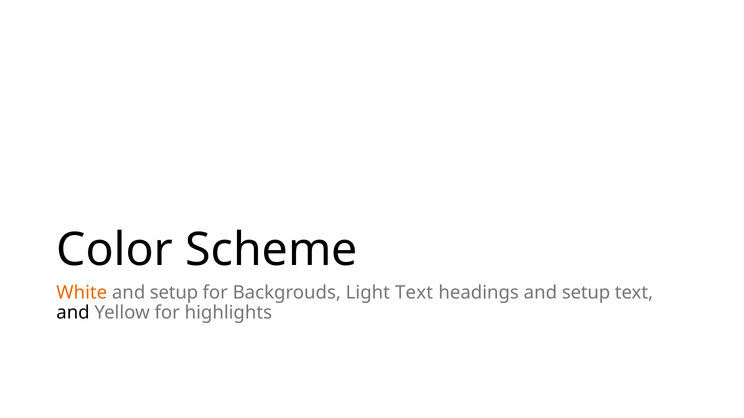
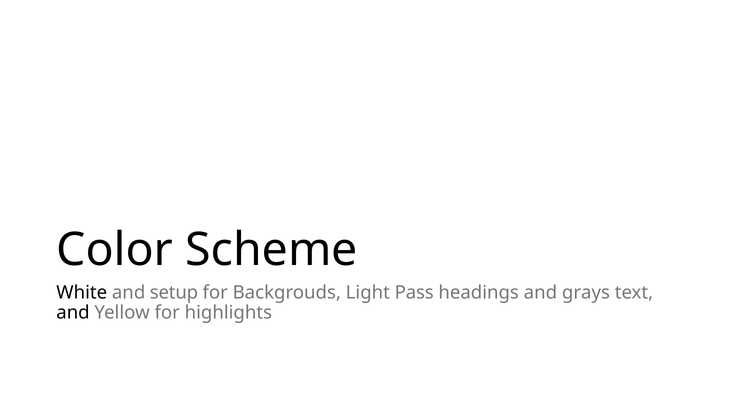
White colour: orange -> black
Light Text: Text -> Pass
headings and setup: setup -> grays
